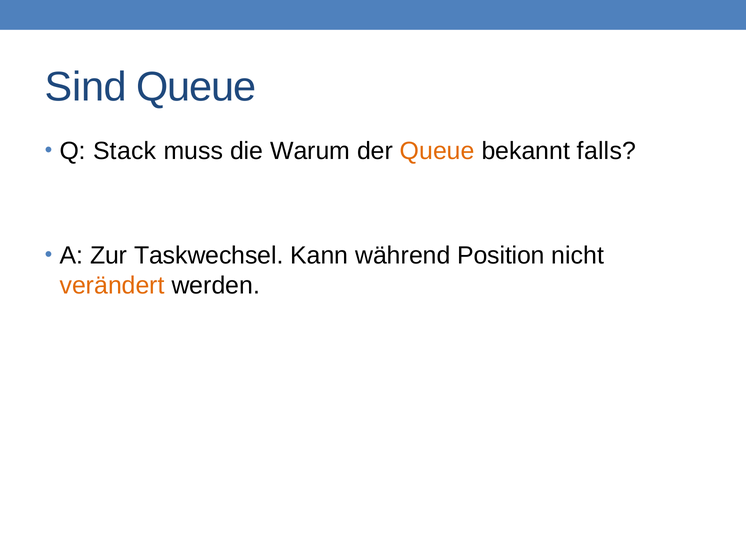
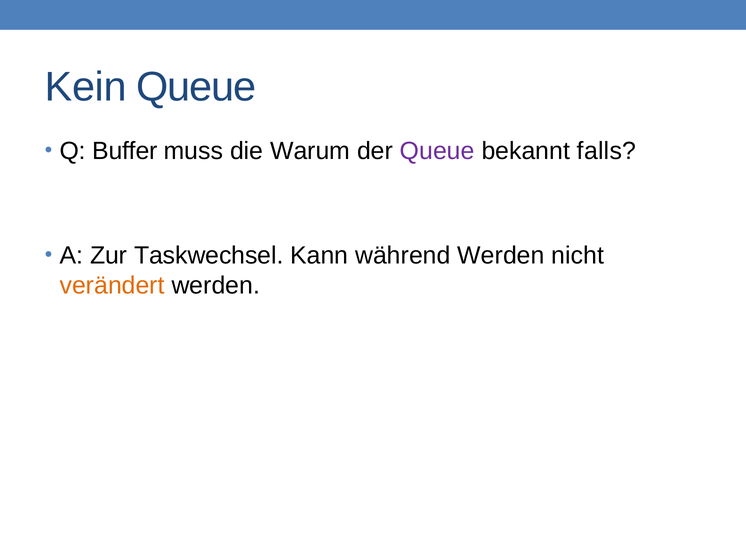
Sind: Sind -> Kein
Stack: Stack -> Buffer
Queue at (437, 151) colour: orange -> purple
während Position: Position -> Werden
